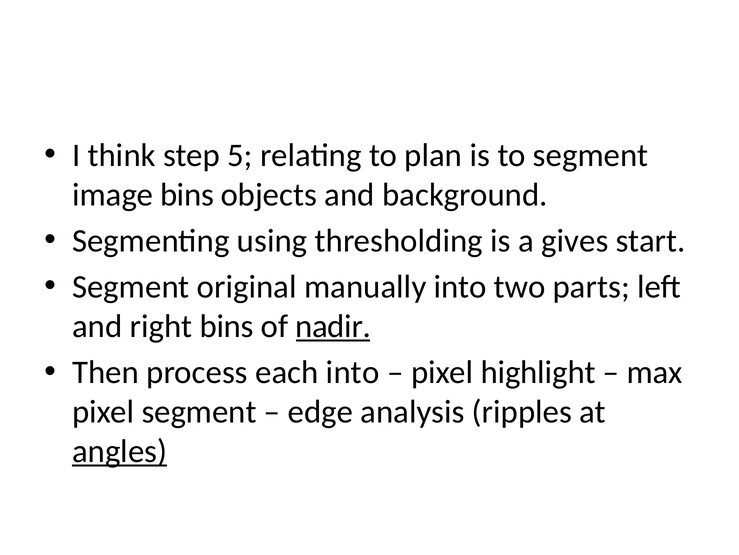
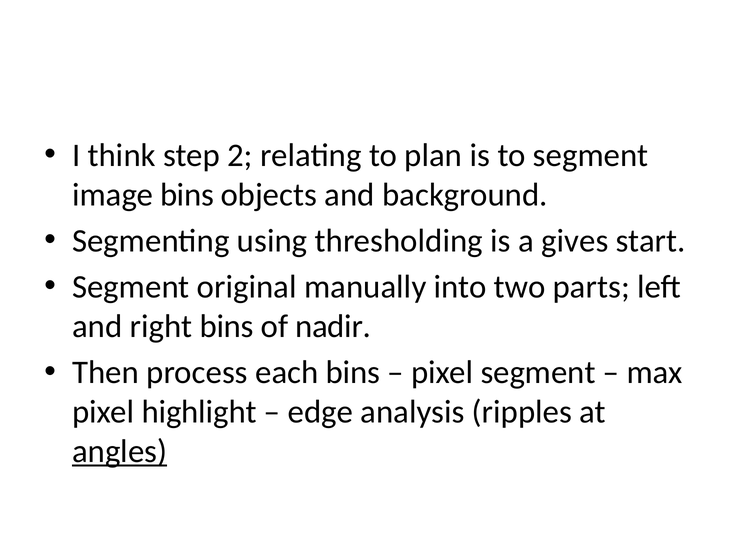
5: 5 -> 2
nadir underline: present -> none
each into: into -> bins
pixel highlight: highlight -> segment
pixel segment: segment -> highlight
